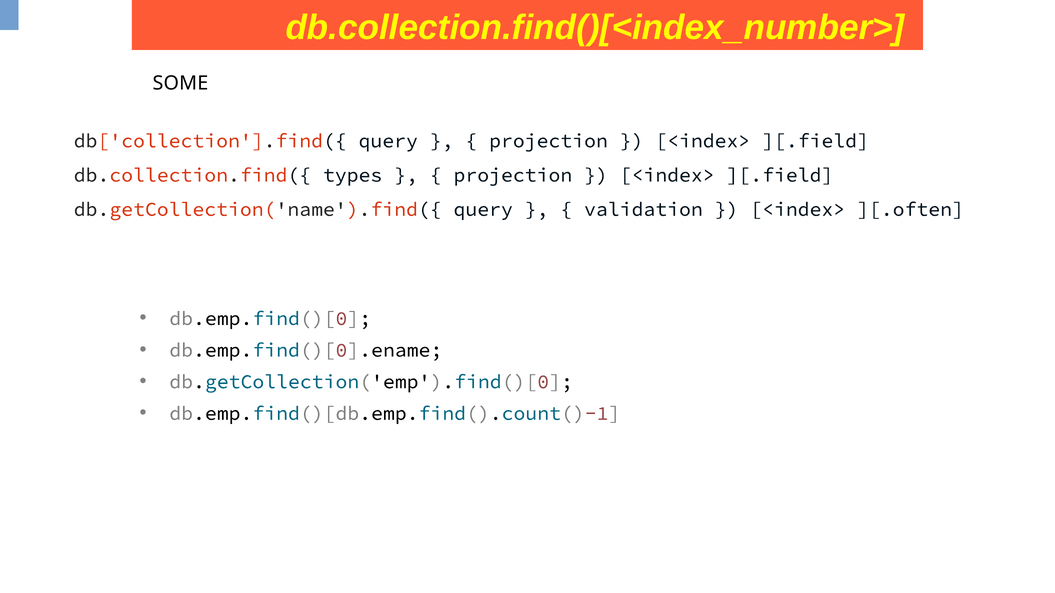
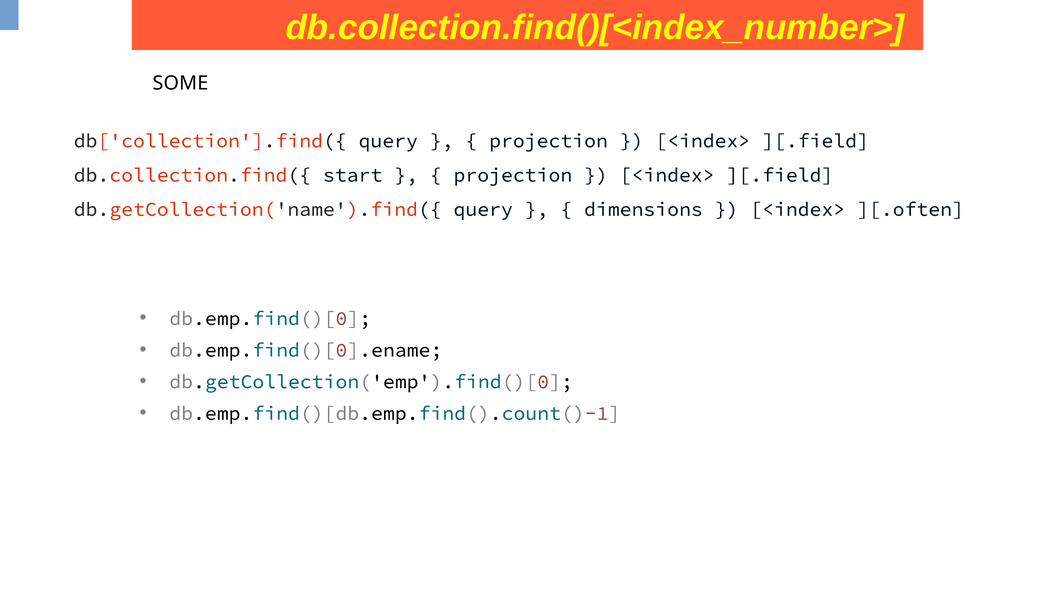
types: types -> start
validation: validation -> dimensions
